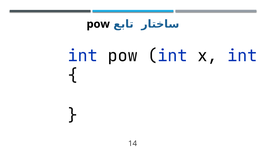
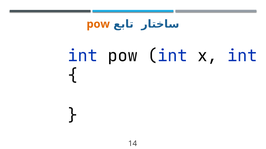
pow at (98, 24) colour: black -> orange
